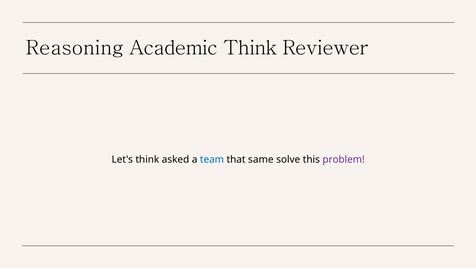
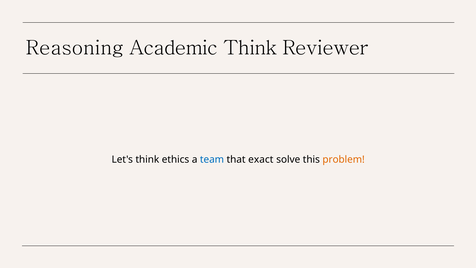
asked: asked -> ethics
same: same -> exact
problem colour: purple -> orange
